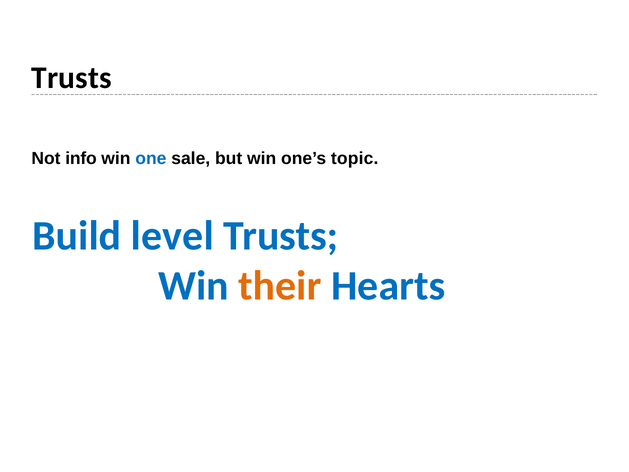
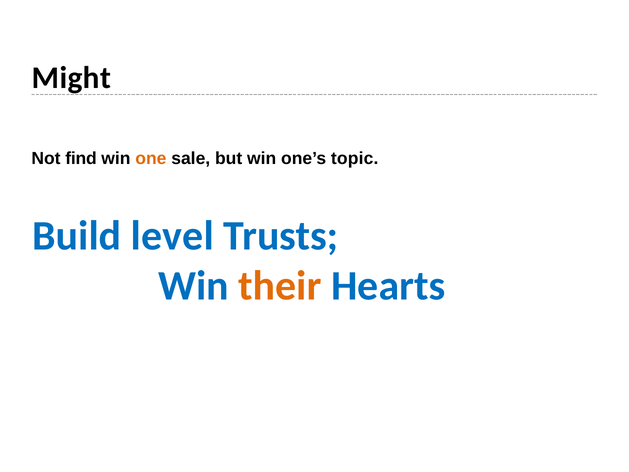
Trusts at (71, 78): Trusts -> Might
info: info -> find
one colour: blue -> orange
